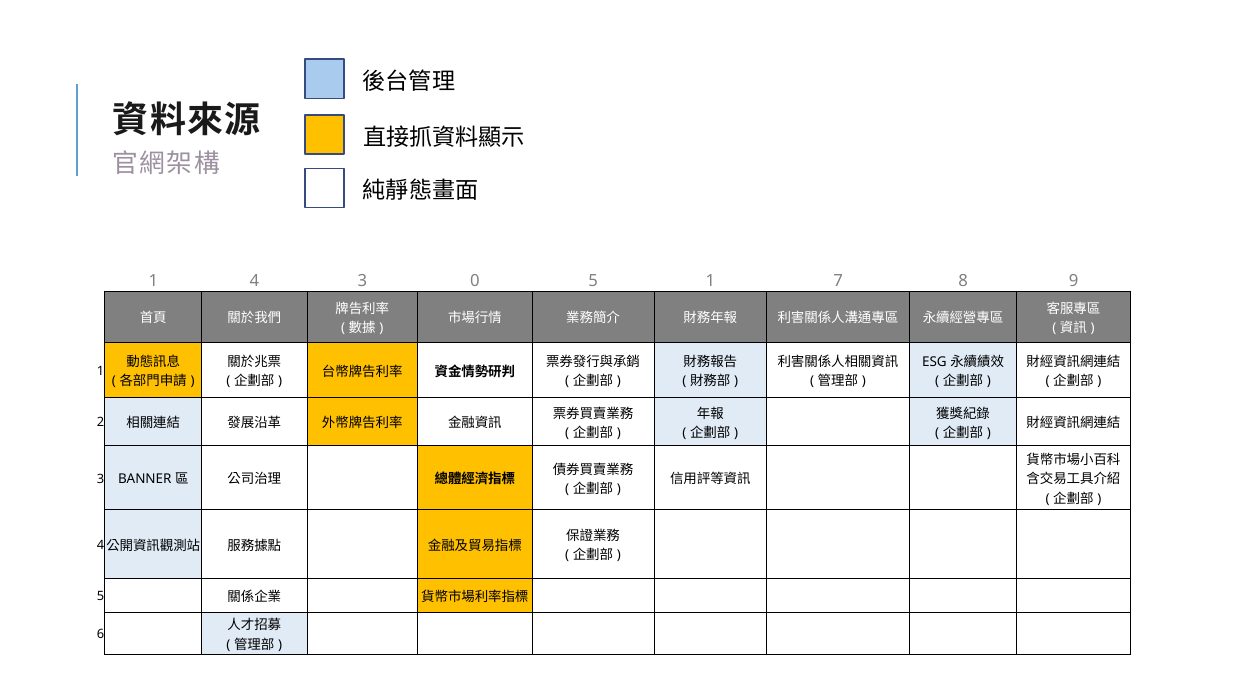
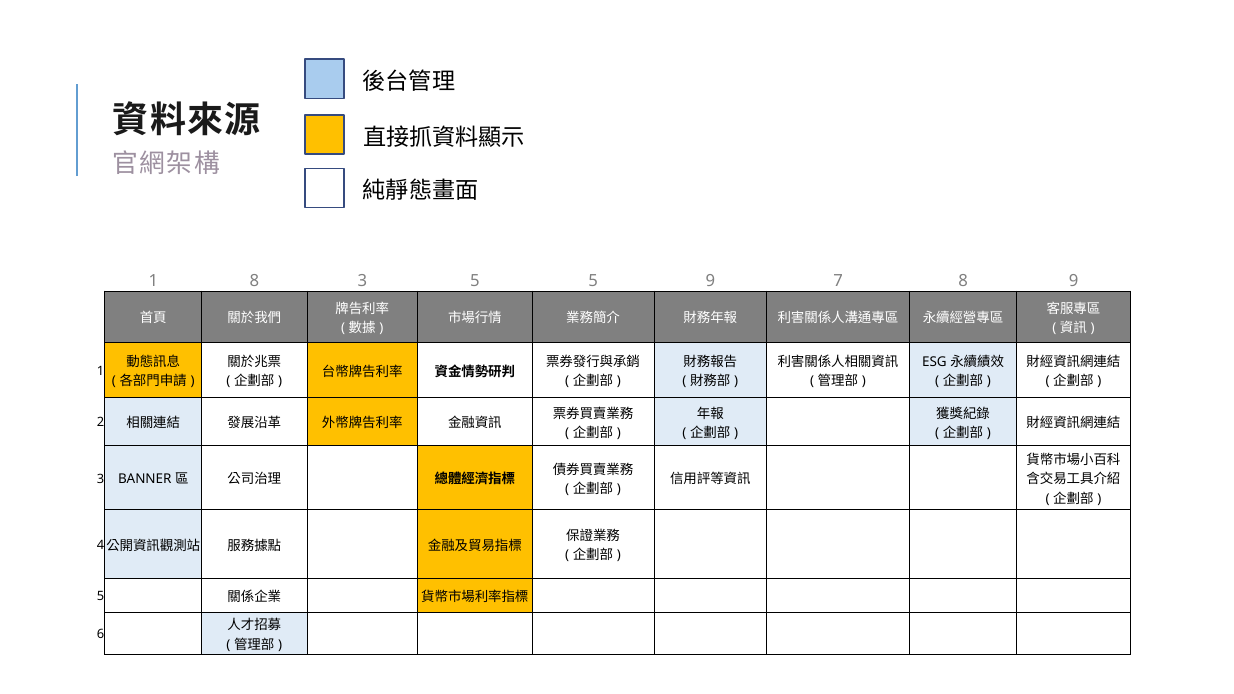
1 4: 4 -> 8
3 0: 0 -> 5
5 1: 1 -> 9
